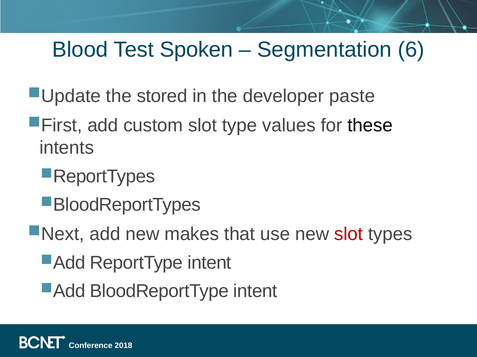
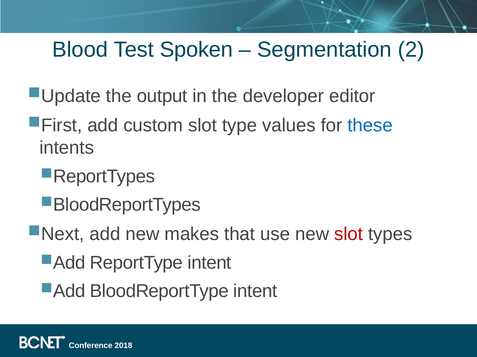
6: 6 -> 2
stored: stored -> output
paste: paste -> editor
these colour: black -> blue
